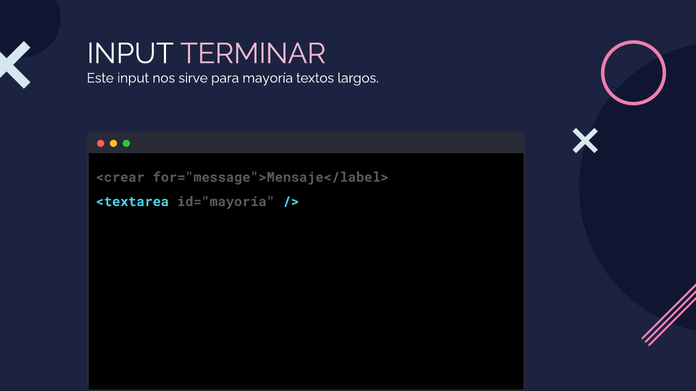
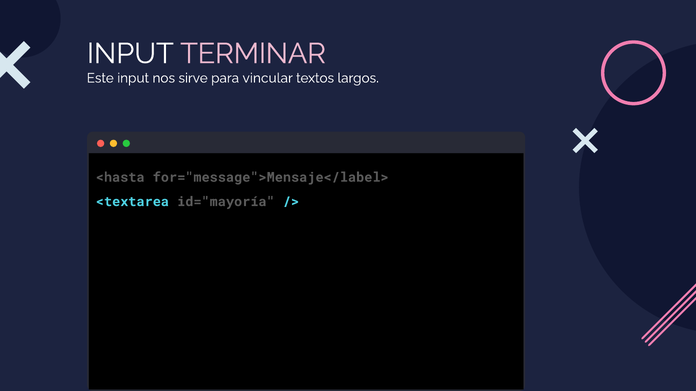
mayoría: mayoría -> vincular
<crear: <crear -> <hasta
